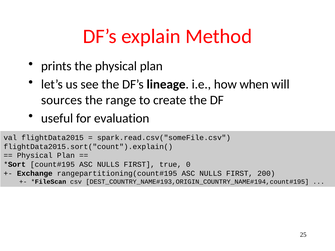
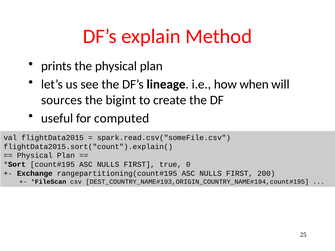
range: range -> bigint
evaluation: evaluation -> computed
